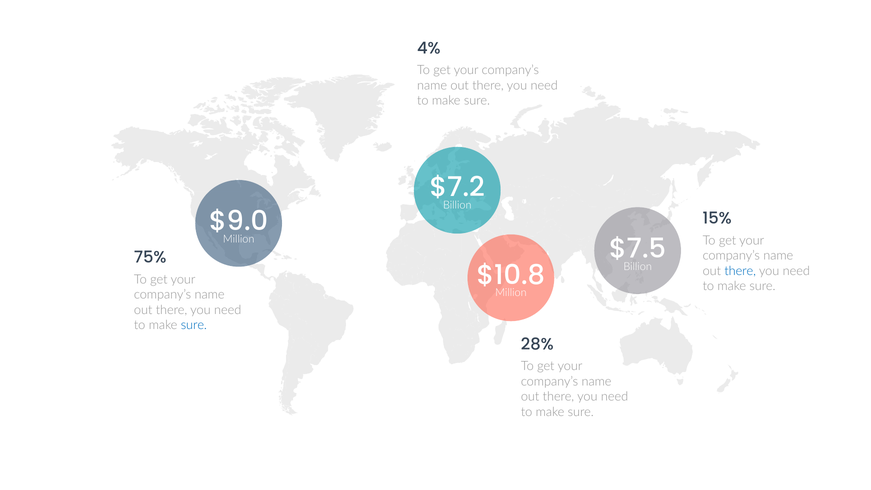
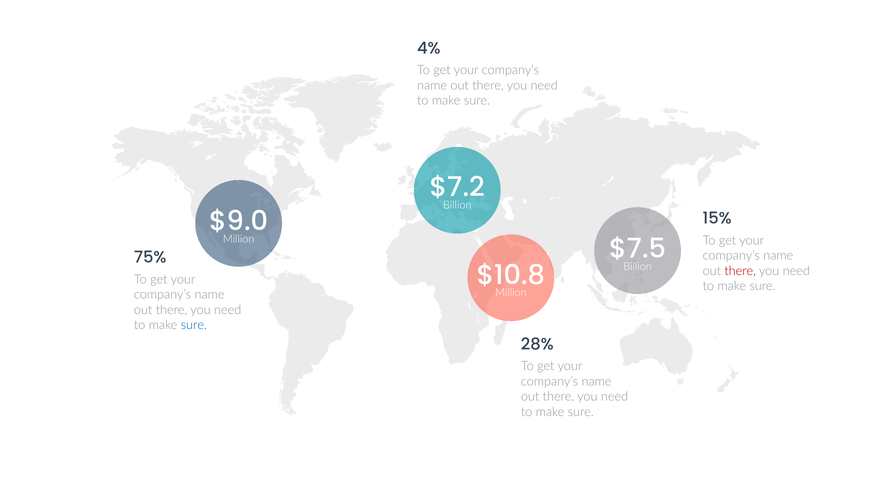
there at (740, 271) colour: blue -> red
